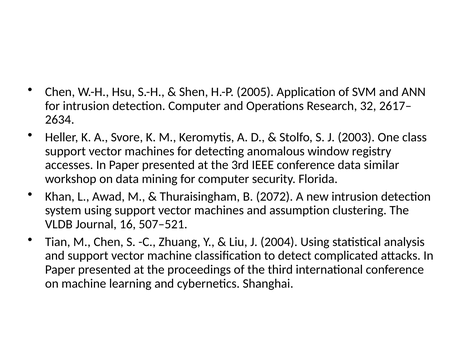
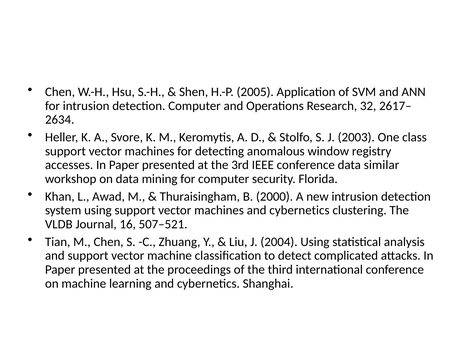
2072: 2072 -> 2000
machines and assumption: assumption -> cybernetics
